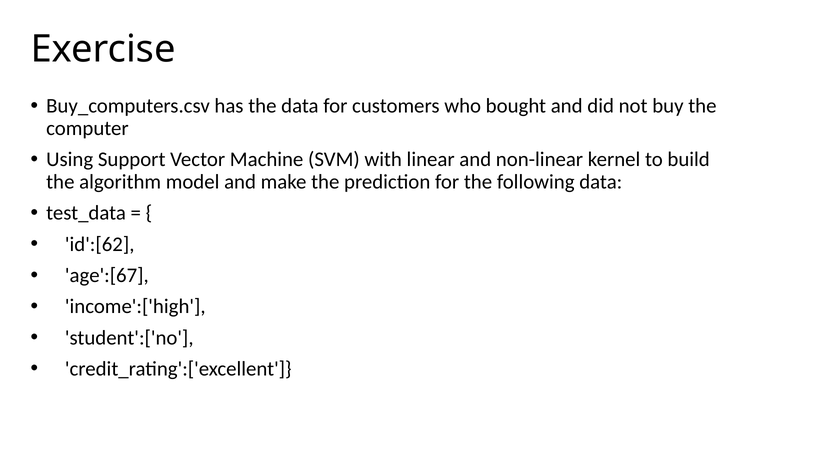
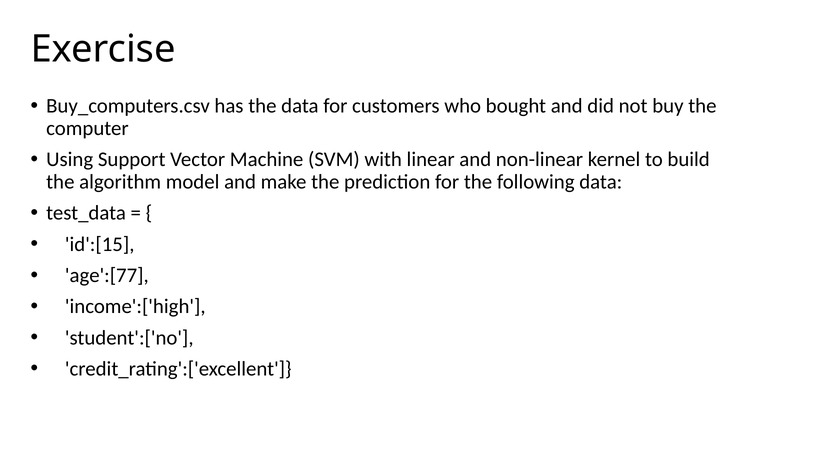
id':[62: id':[62 -> id':[15
age':[67: age':[67 -> age':[77
